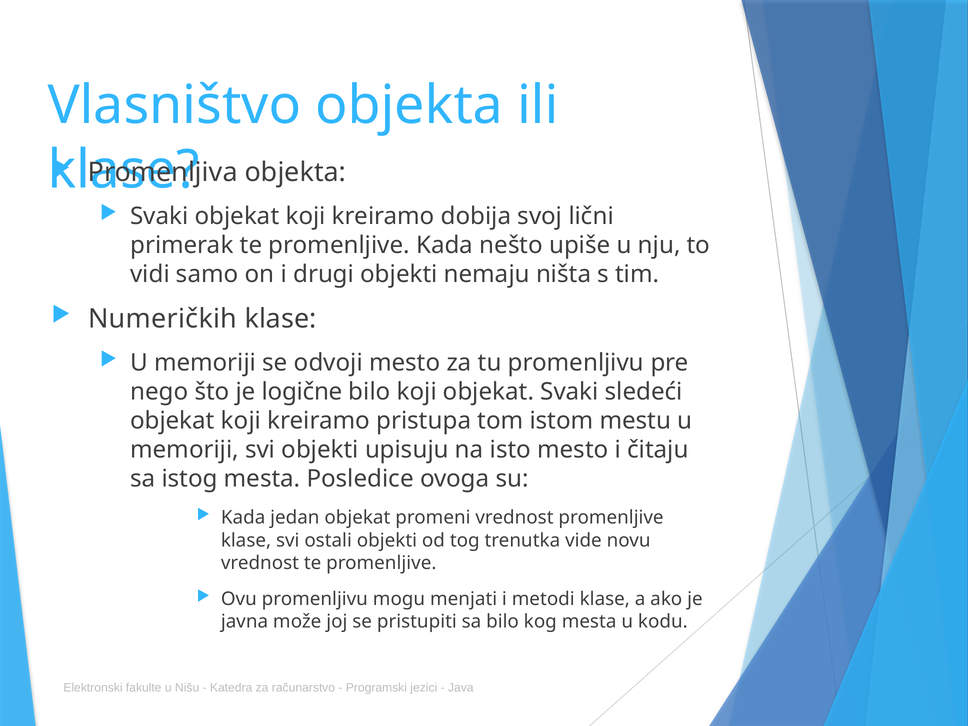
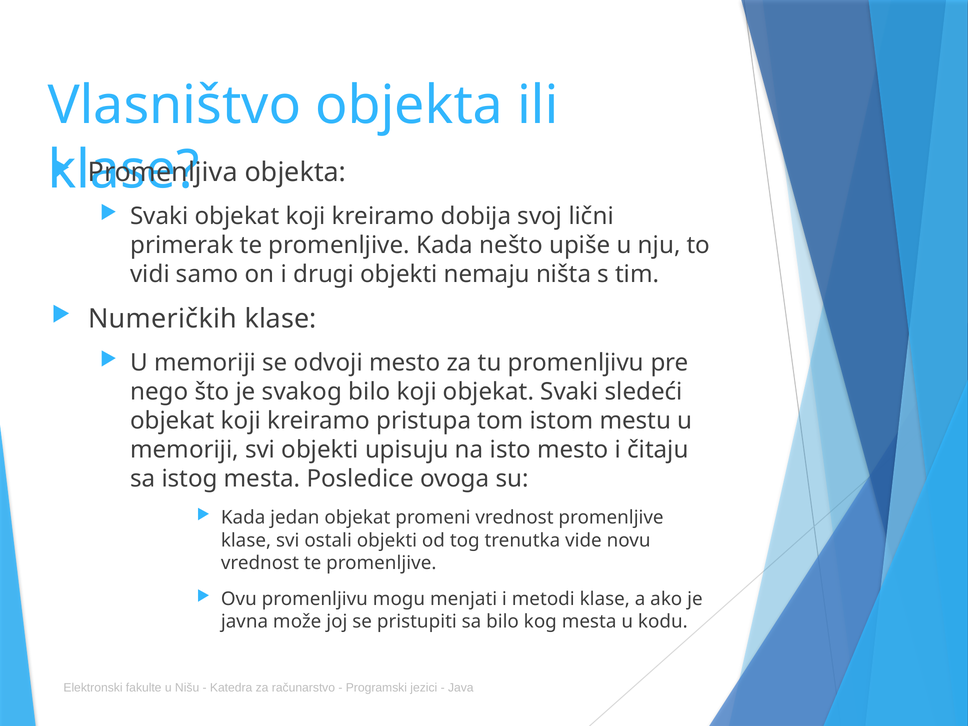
logične: logične -> svakog
